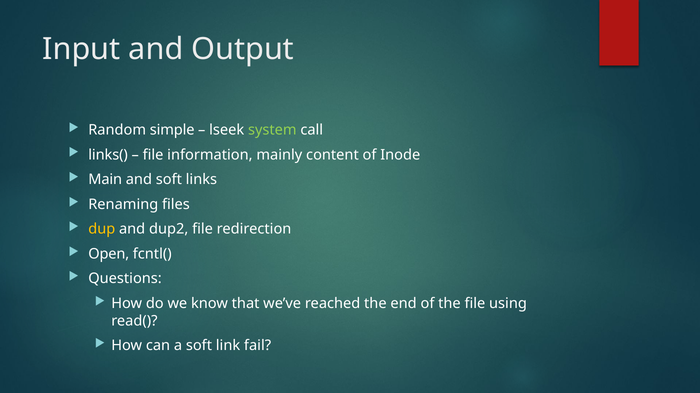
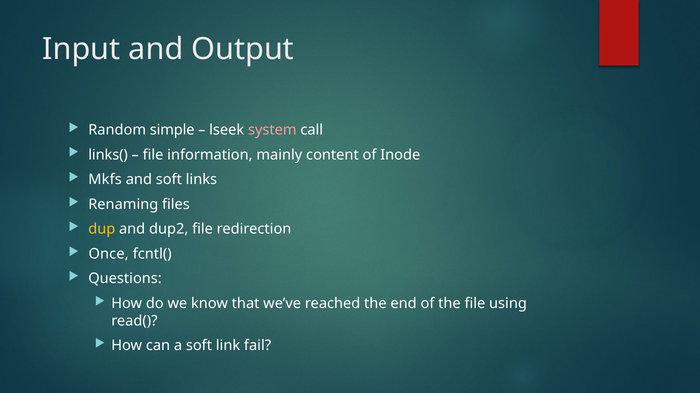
system colour: light green -> pink
Main: Main -> Mkfs
Open: Open -> Once
